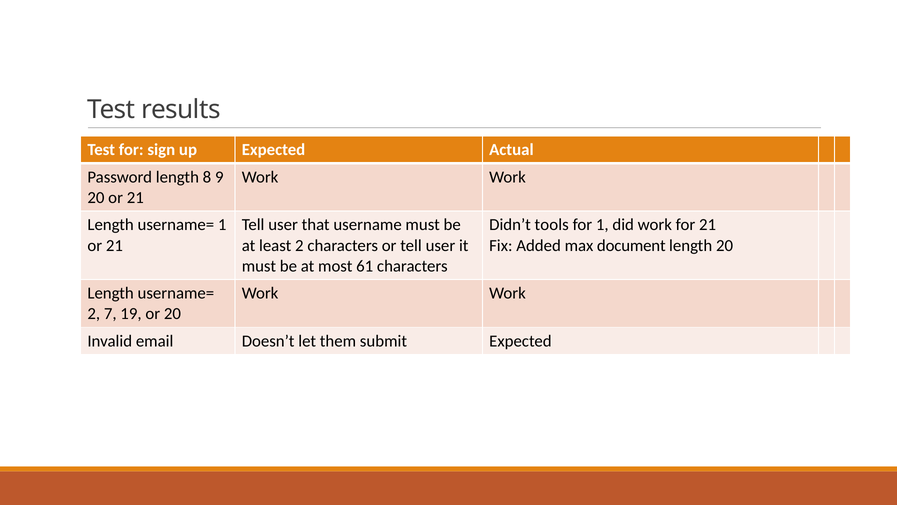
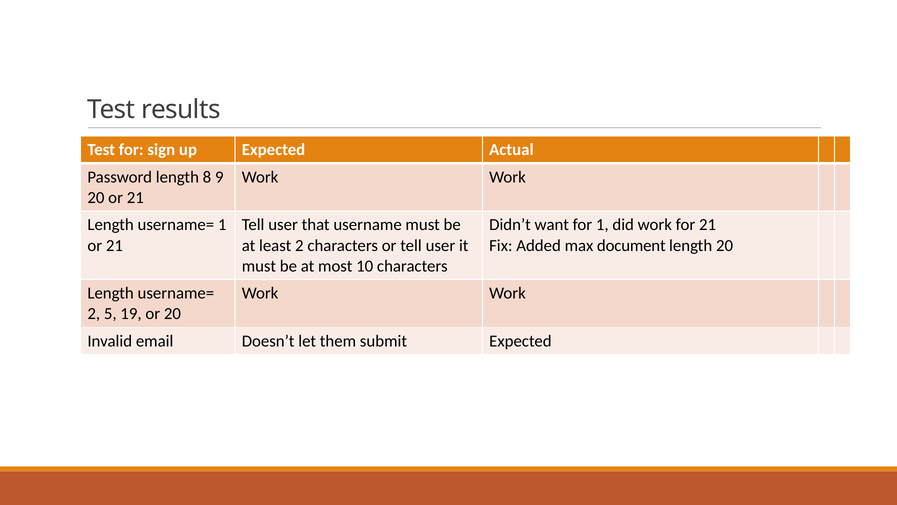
tools: tools -> want
61: 61 -> 10
7: 7 -> 5
